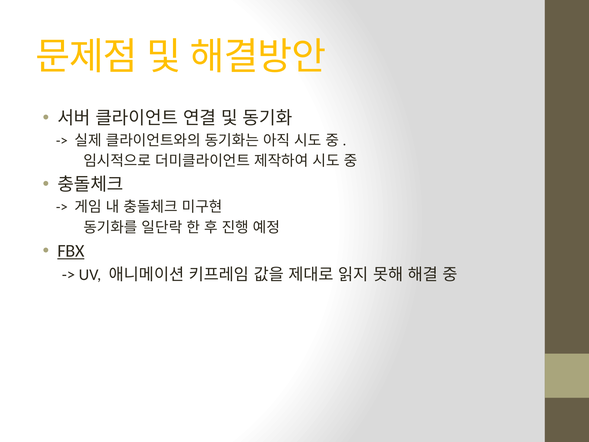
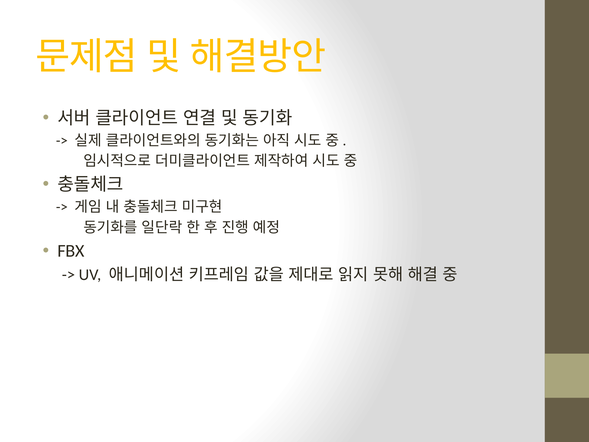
FBX underline: present -> none
